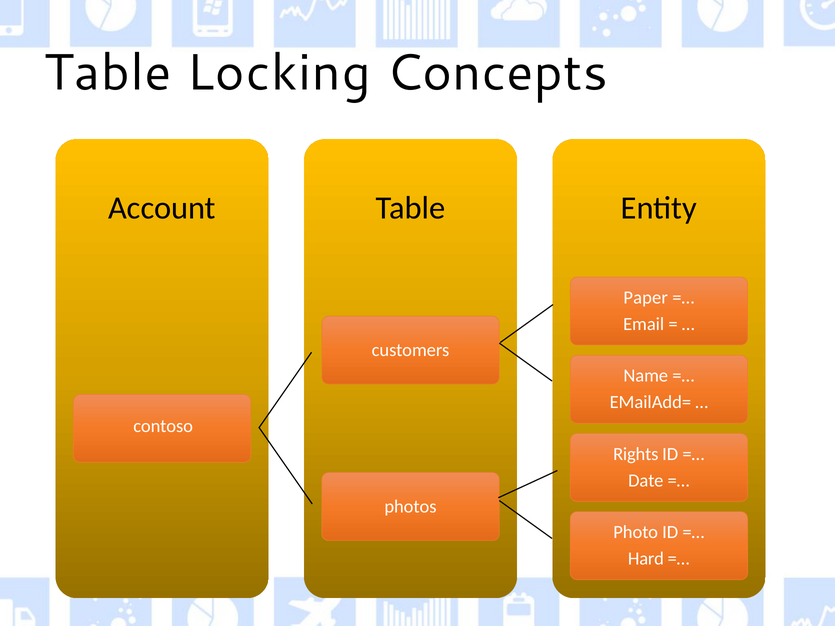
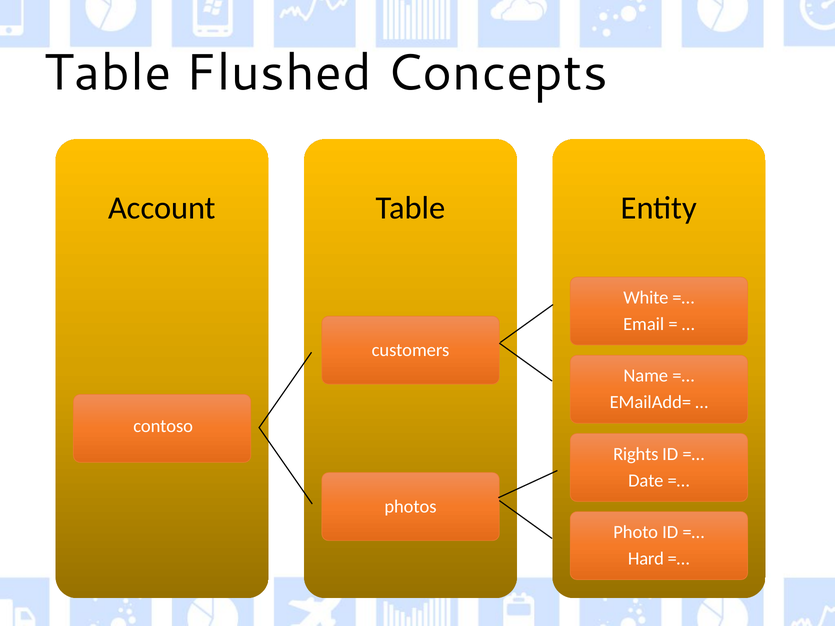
Locking: Locking -> Flushed
Paper: Paper -> White
